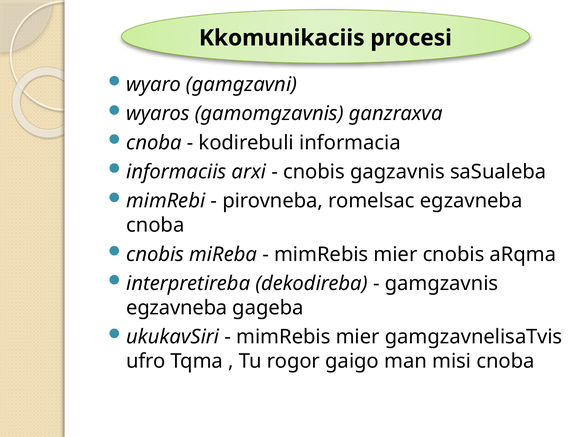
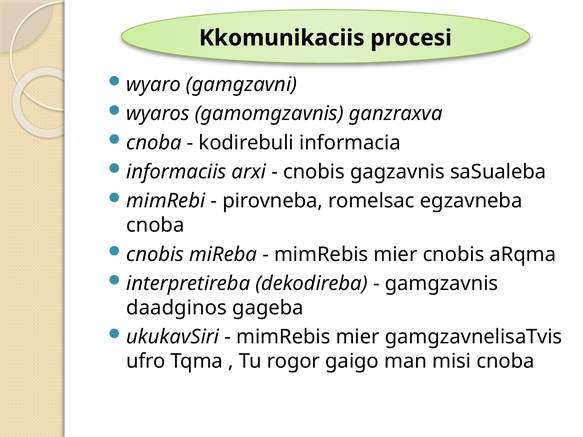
egzavneba at (177, 308): egzavneba -> daadginos
